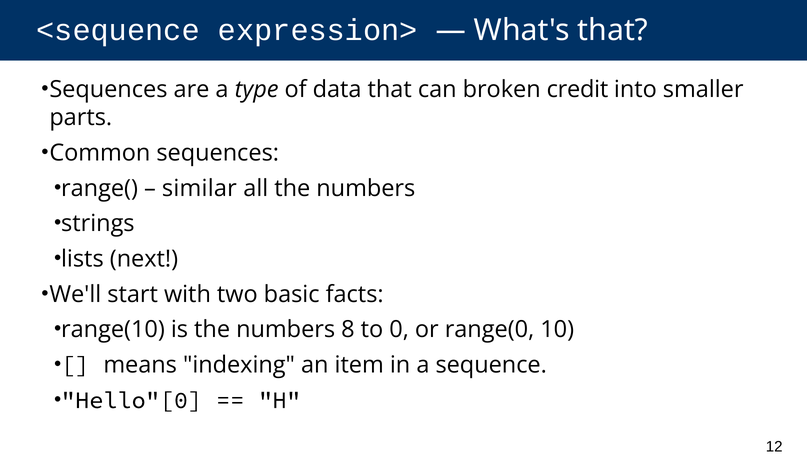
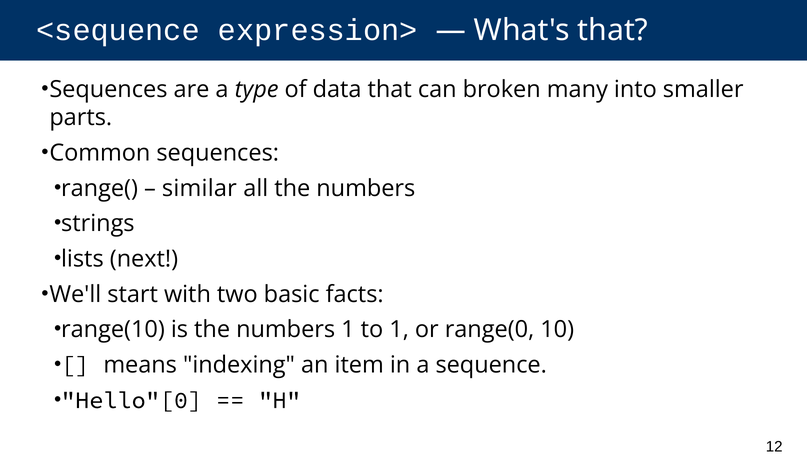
credit: credit -> many
numbers 8: 8 -> 1
to 0: 0 -> 1
